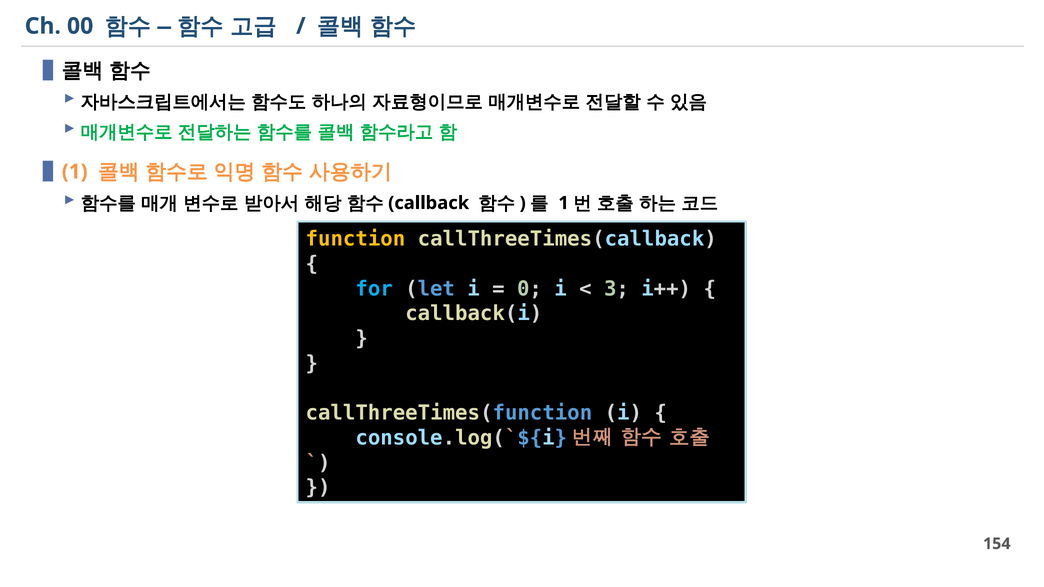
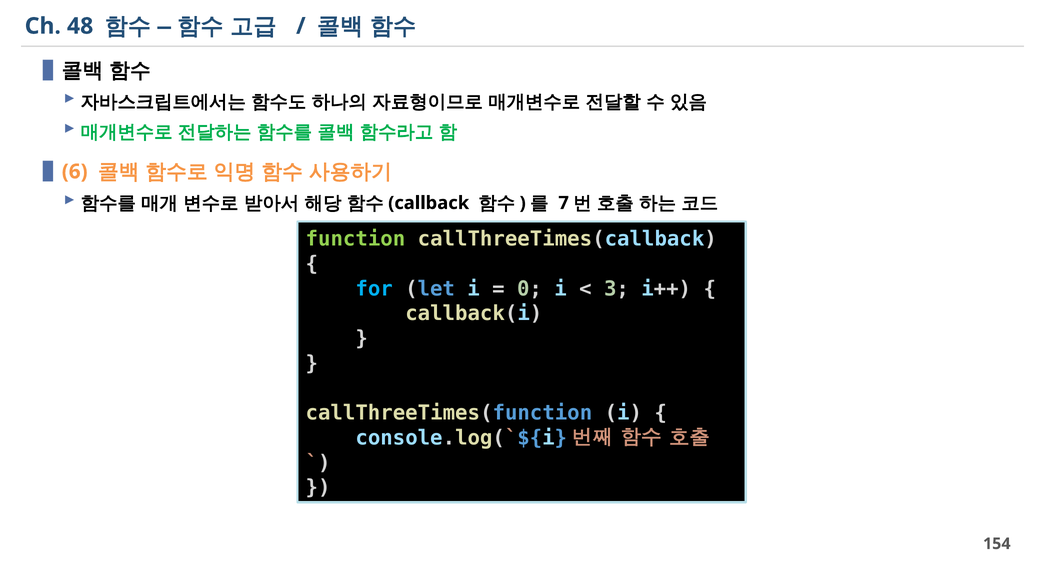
00: 00 -> 48
1 at (75, 172): 1 -> 6
1 at (564, 203): 1 -> 7
function colour: yellow -> light green
